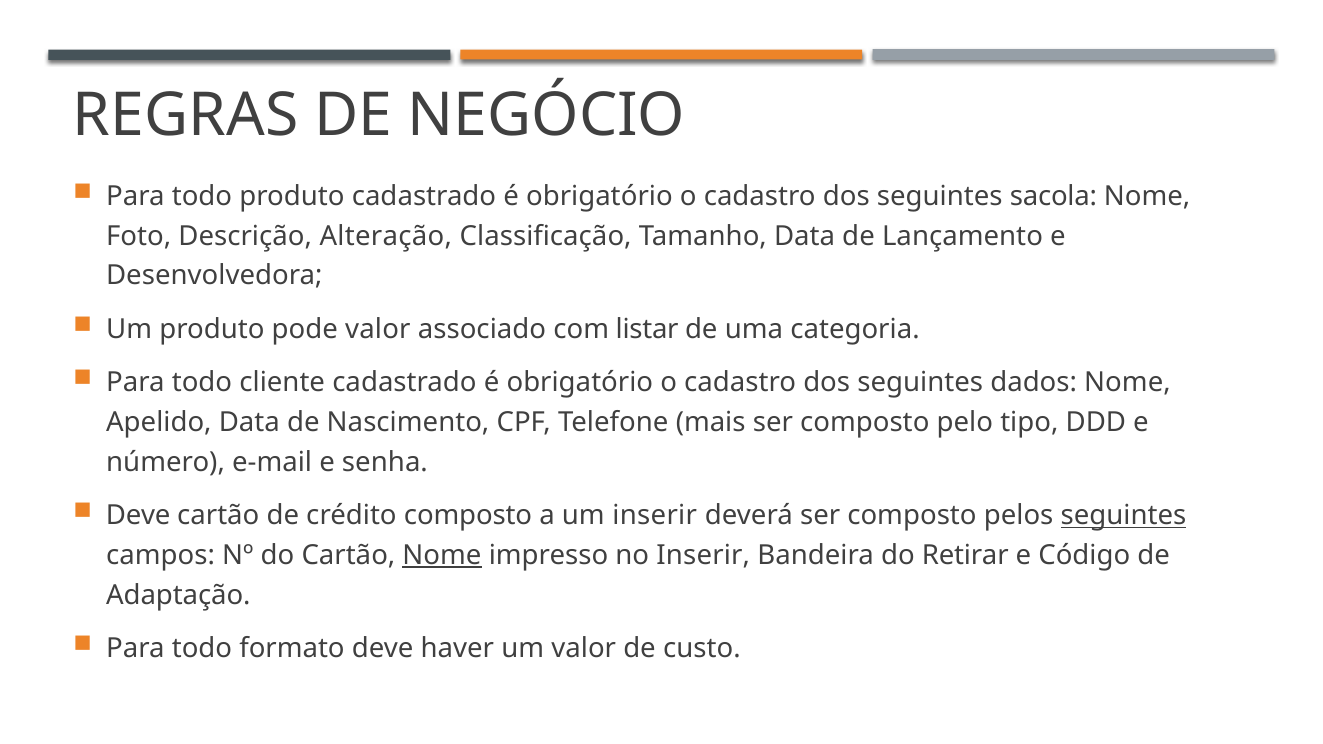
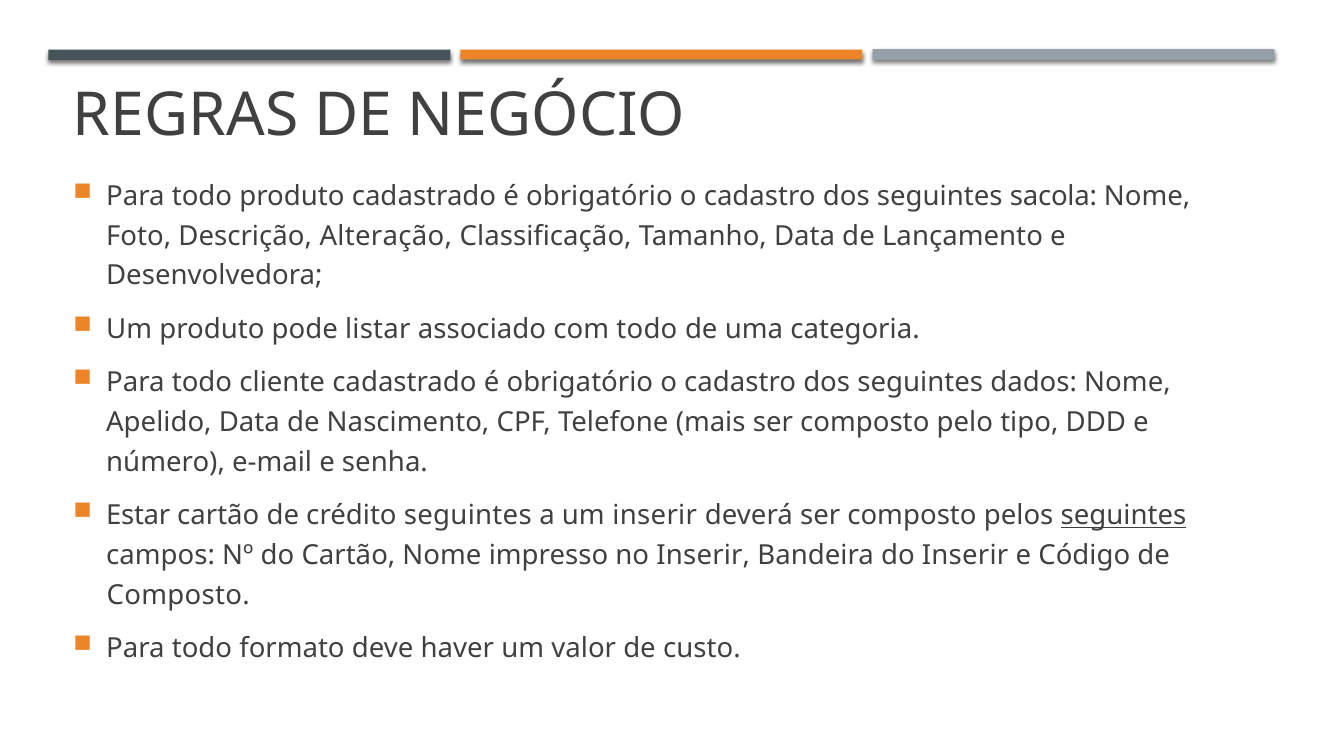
pode valor: valor -> listar
com listar: listar -> todo
Deve at (138, 516): Deve -> Estar
crédito composto: composto -> seguintes
Nome at (442, 555) underline: present -> none
do Retirar: Retirar -> Inserir
Adaptação at (178, 595): Adaptação -> Composto
